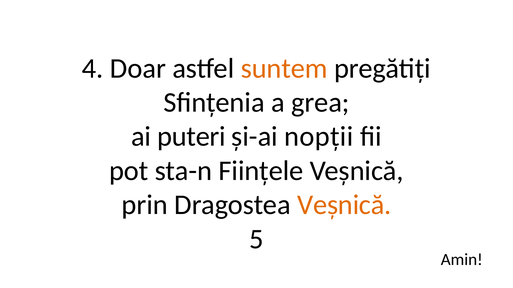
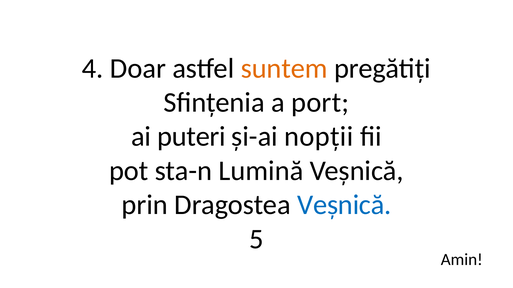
grea: grea -> port
Ființele: Ființele -> Lumină
Veșnică at (344, 205) colour: orange -> blue
